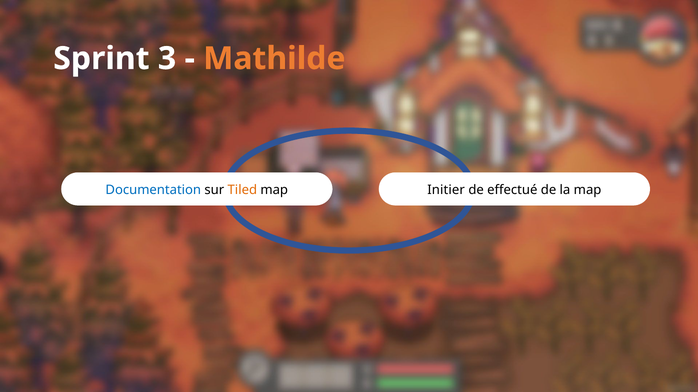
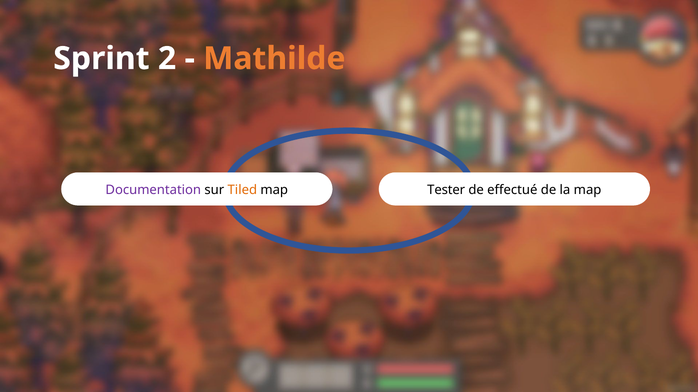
3: 3 -> 2
Documentation colour: blue -> purple
Initier: Initier -> Tester
